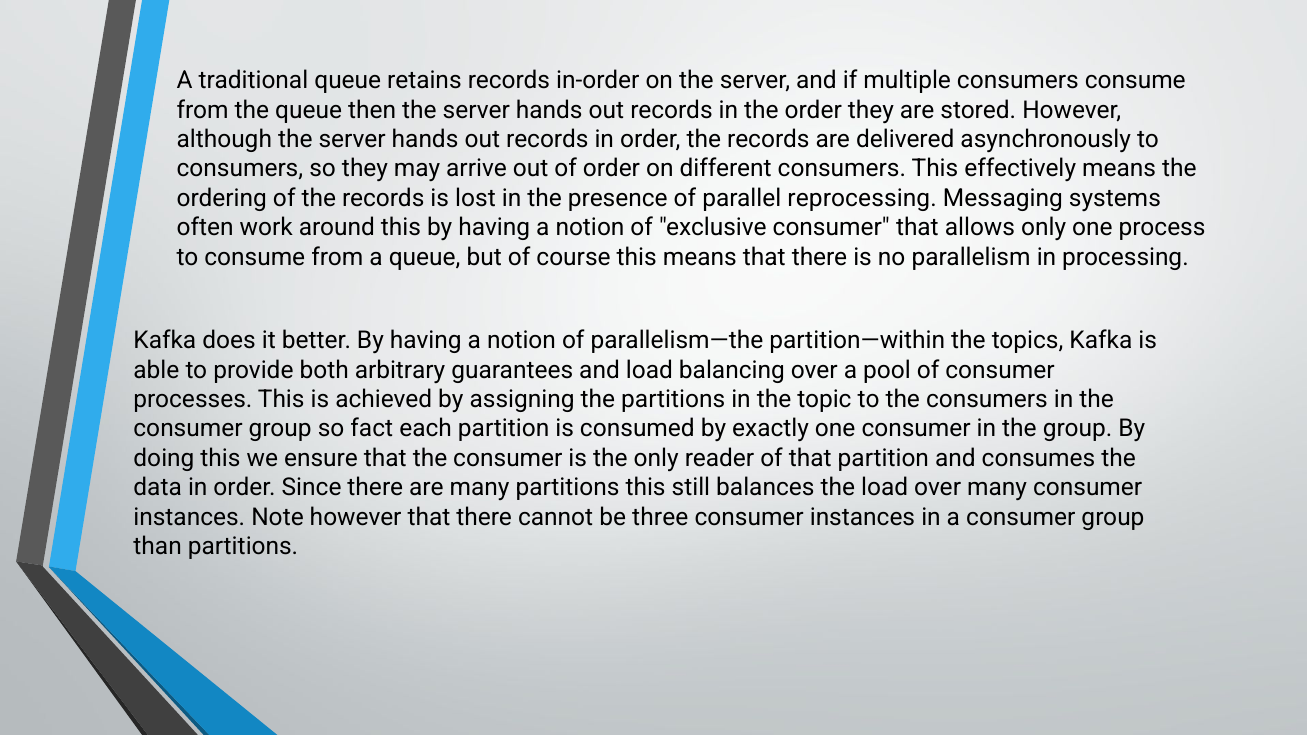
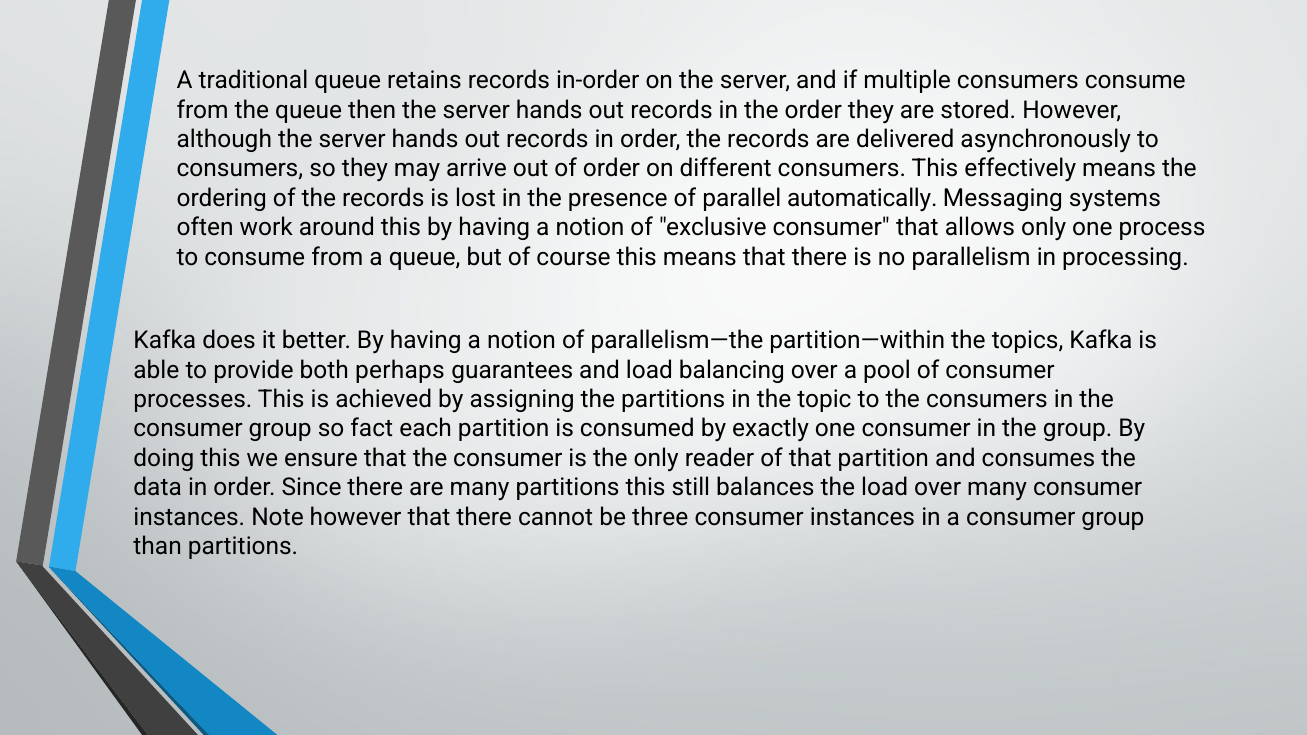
reprocessing: reprocessing -> automatically
arbitrary: arbitrary -> perhaps
